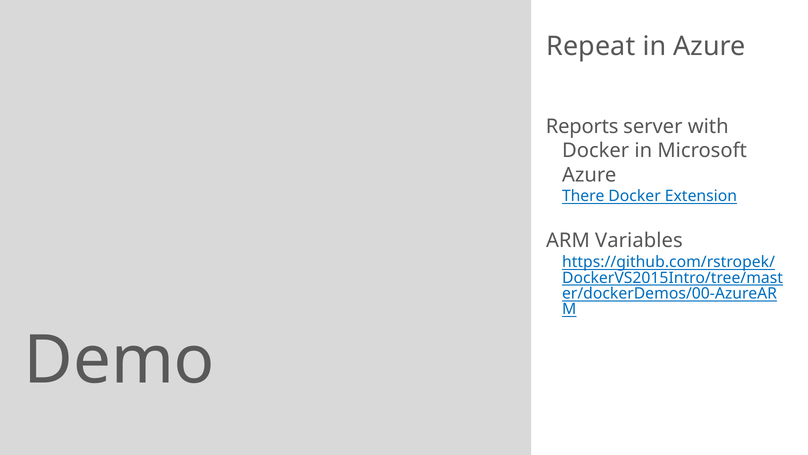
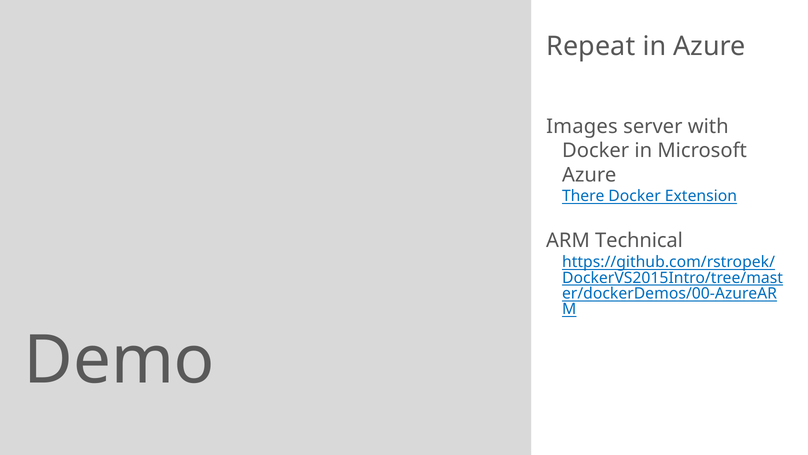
Reports: Reports -> Images
Variables: Variables -> Technical
